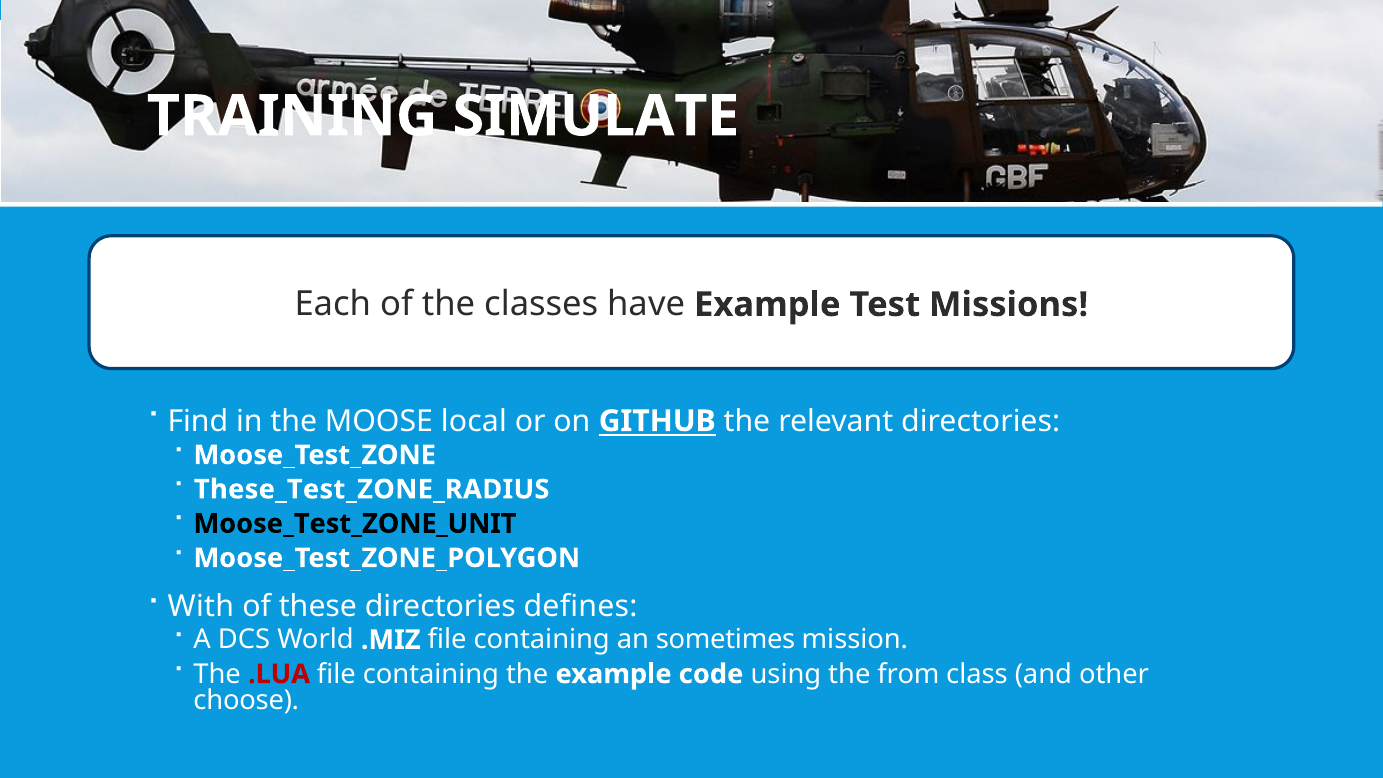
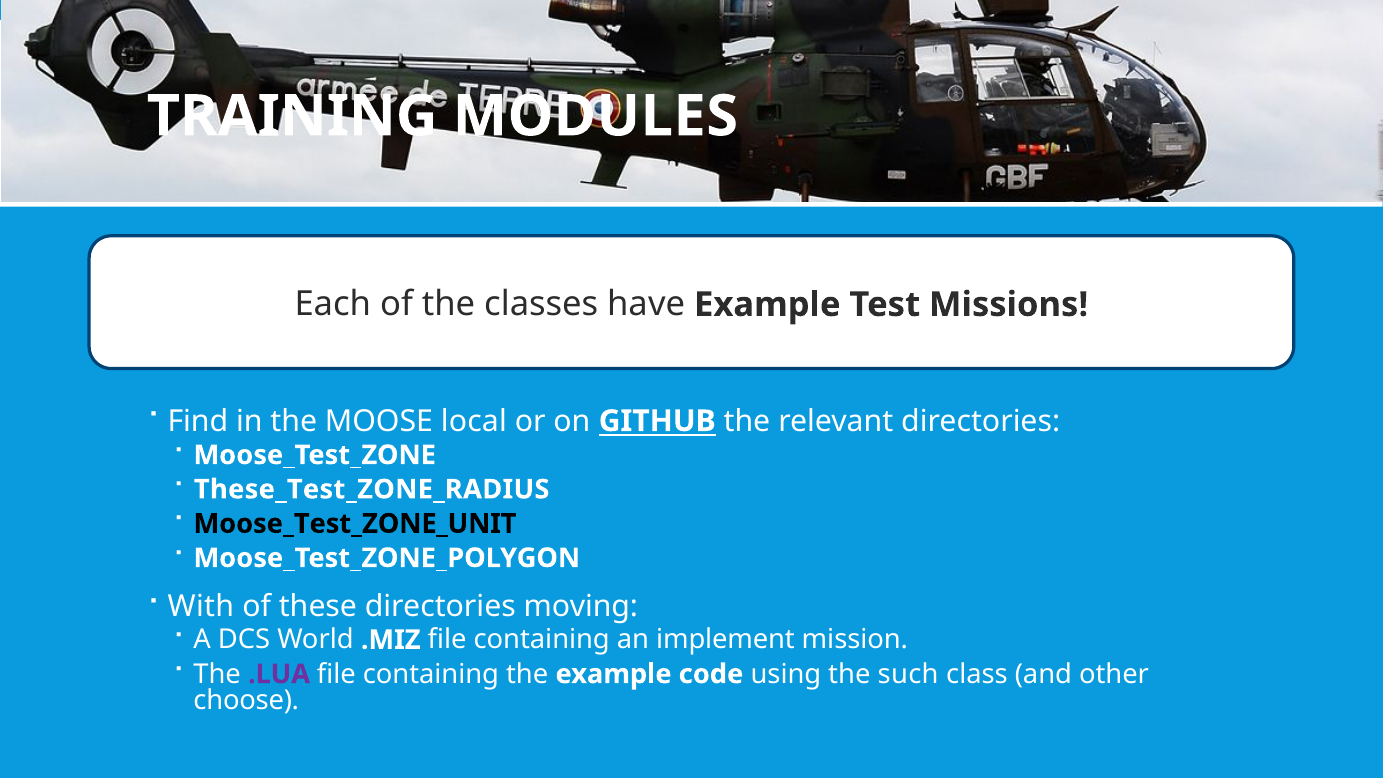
SIMULATE: SIMULATE -> MODULES
defines: defines -> moving
sometimes: sometimes -> implement
.LUA colour: red -> purple
from: from -> such
